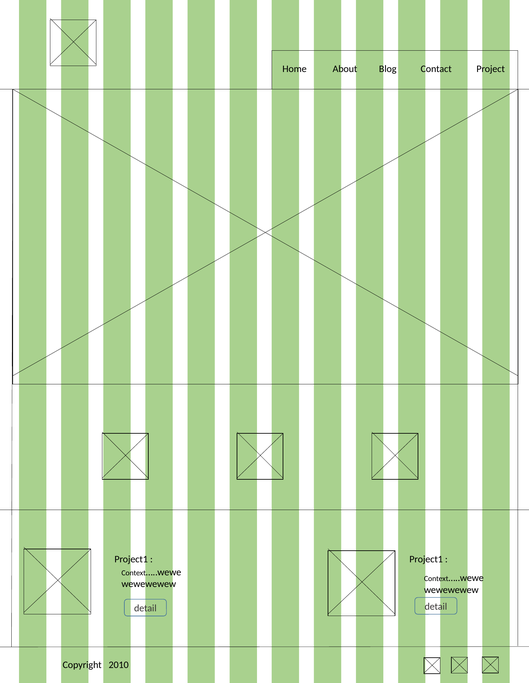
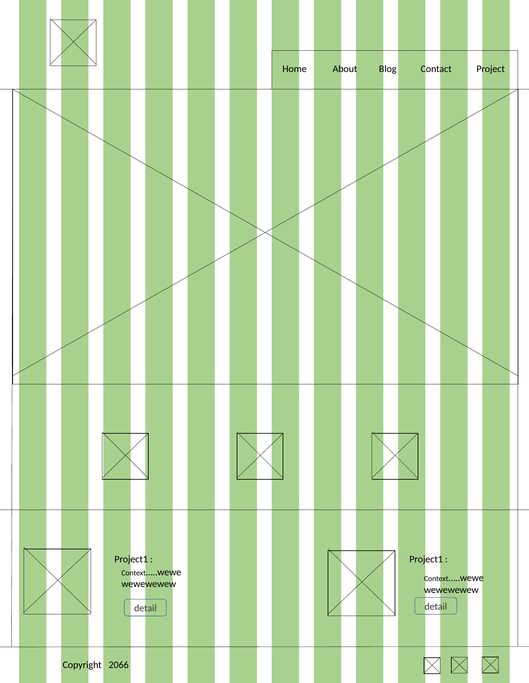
2010: 2010 -> 2066
